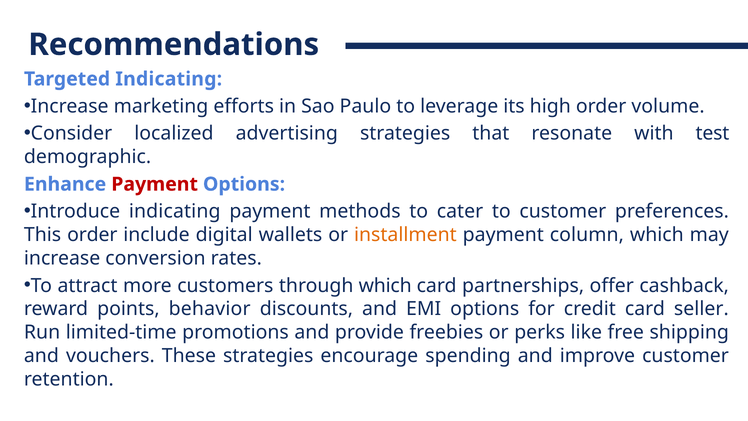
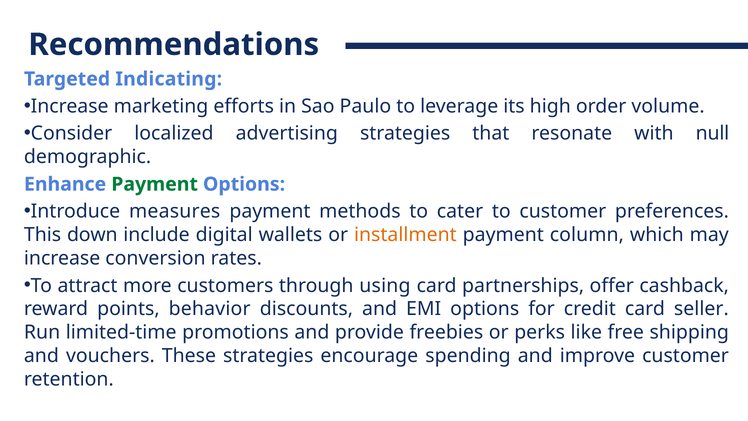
test: test -> null
Payment at (155, 184) colour: red -> green
Introduce indicating: indicating -> measures
This order: order -> down
through which: which -> using
